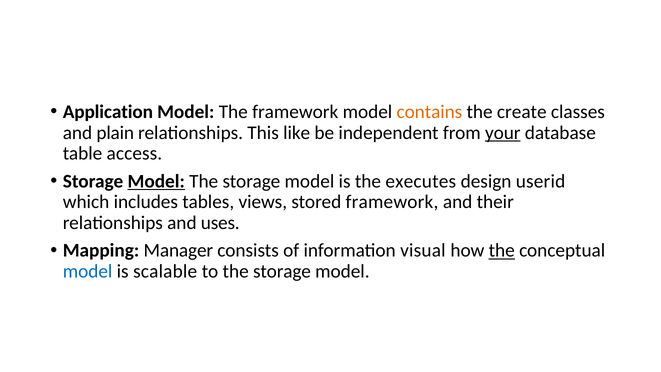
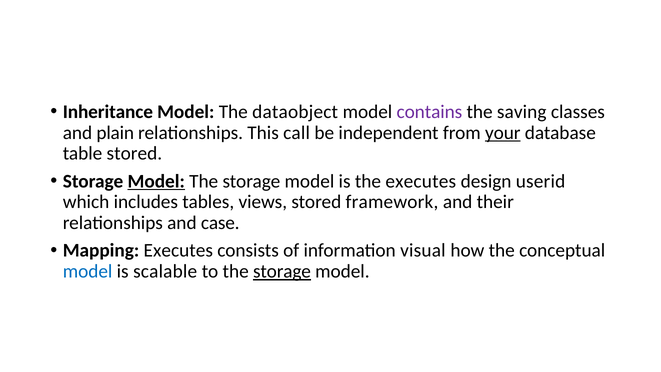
Application: Application -> Inheritance
The framework: framework -> dataobject
contains colour: orange -> purple
create: create -> saving
like: like -> call
table access: access -> stored
uses: uses -> case
Mapping Manager: Manager -> Executes
the at (502, 250) underline: present -> none
storage at (282, 271) underline: none -> present
